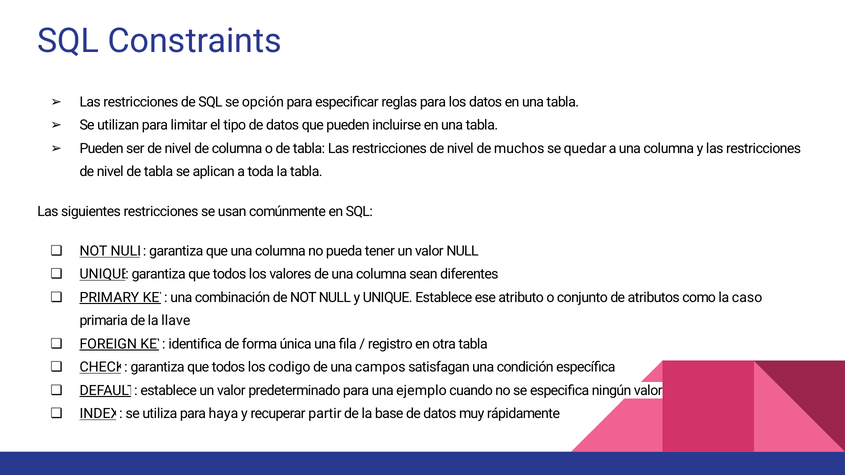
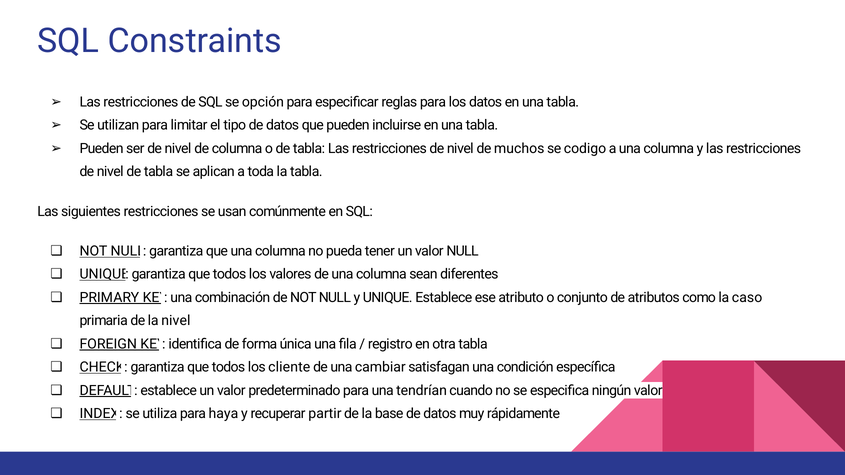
quedar: quedar -> codigo
la llave: llave -> nivel
codigo: codigo -> cliente
campos: campos -> cambiar
ejemplo: ejemplo -> tendrían
